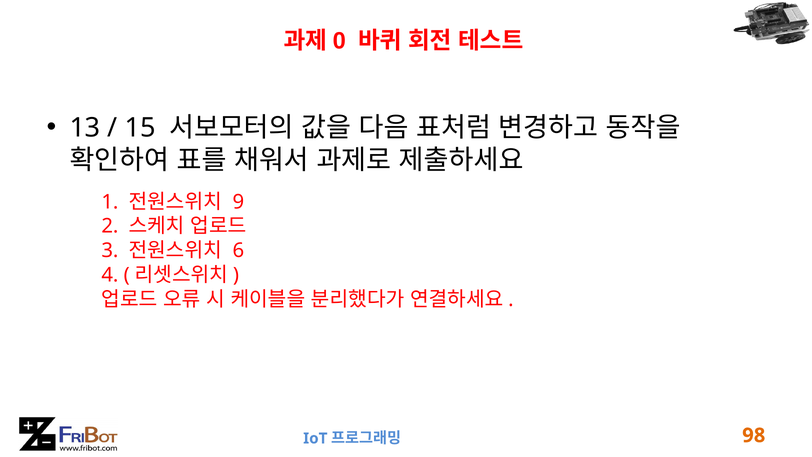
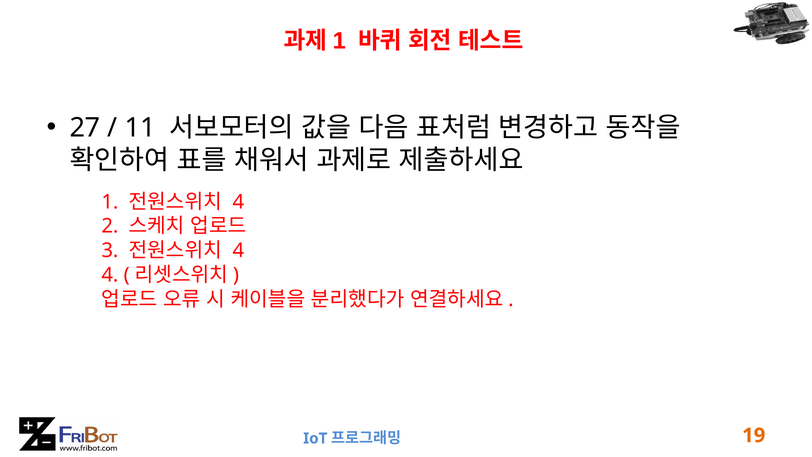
0 at (339, 41): 0 -> 1
13: 13 -> 27
15: 15 -> 11
9 at (238, 202): 9 -> 4
6 at (238, 251): 6 -> 4
98: 98 -> 19
